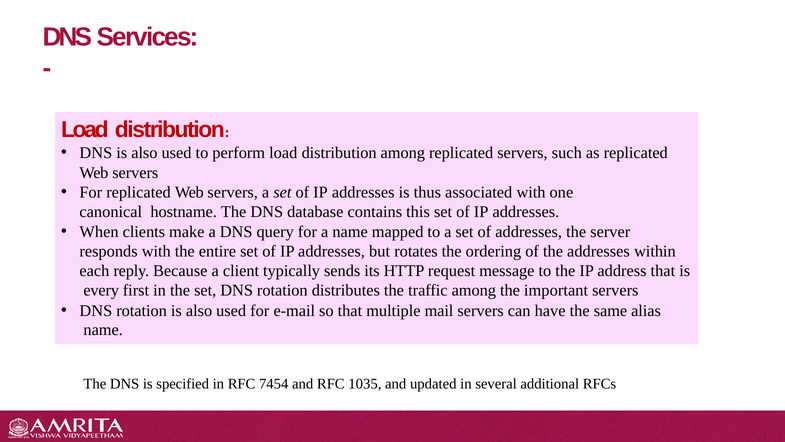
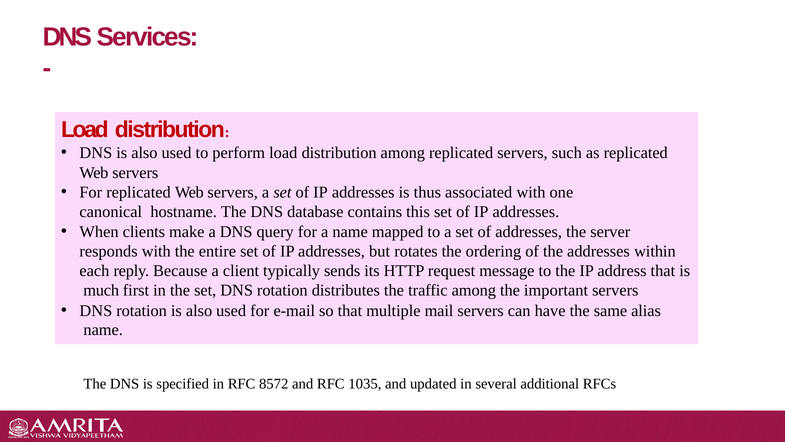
every: every -> much
7454: 7454 -> 8572
